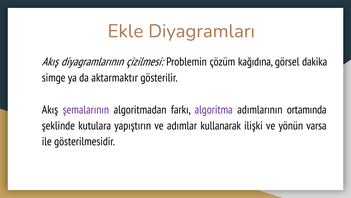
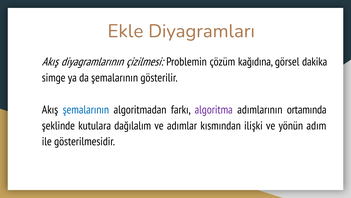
da aktarmaktır: aktarmaktır -> şemalarının
şemalarının at (86, 109) colour: purple -> blue
yapıştırın: yapıştırın -> dağılalım
kullanarak: kullanarak -> kısmından
varsa: varsa -> adım
